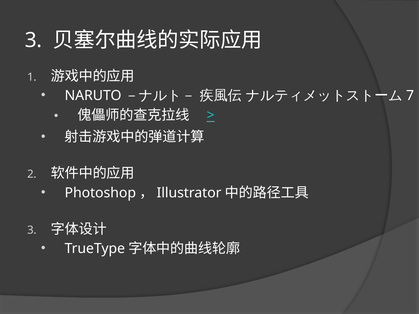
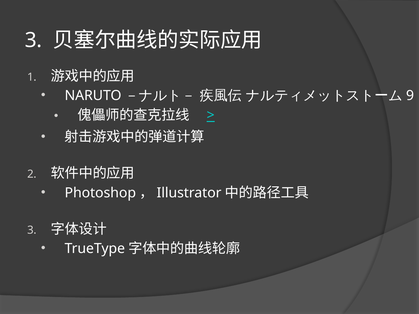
7: 7 -> 9
